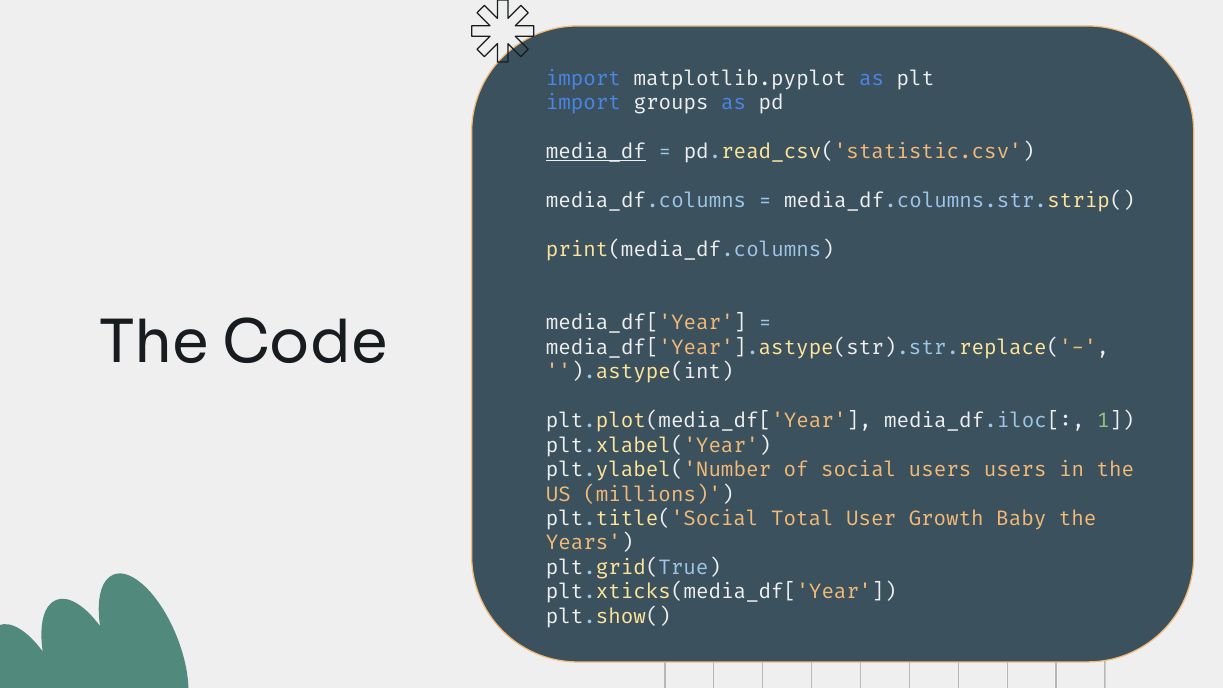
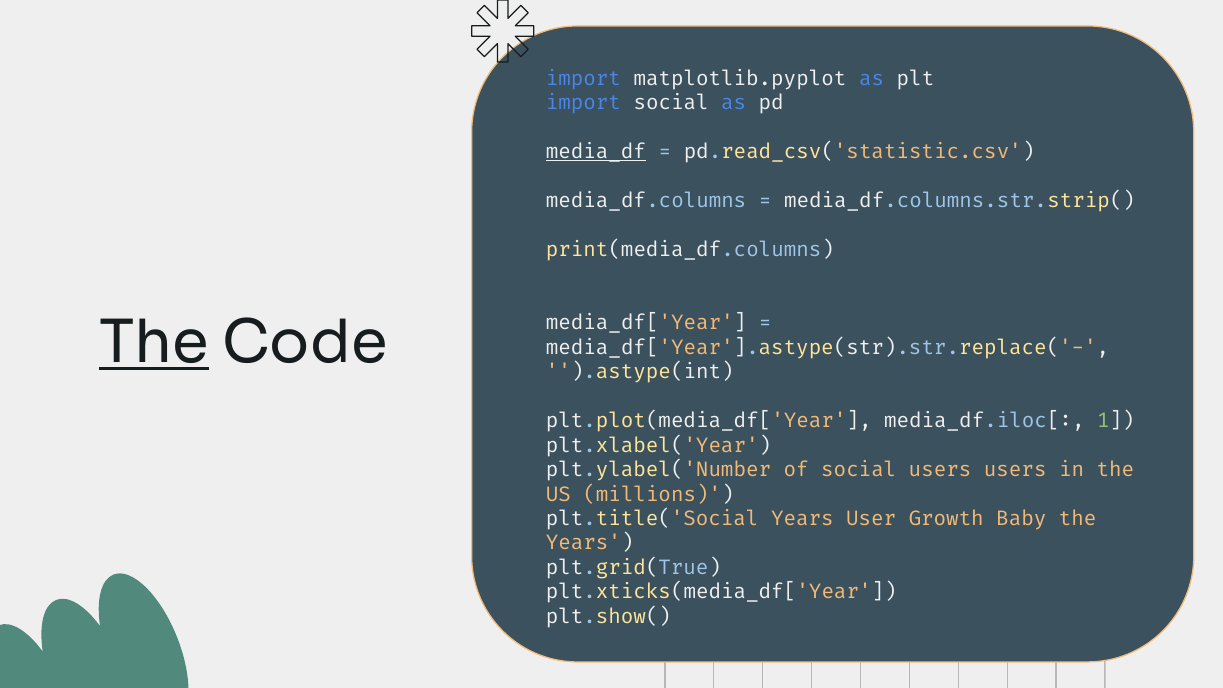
import groups: groups -> social
The at (154, 343) underline: none -> present
plt.title('Social Total: Total -> Years
